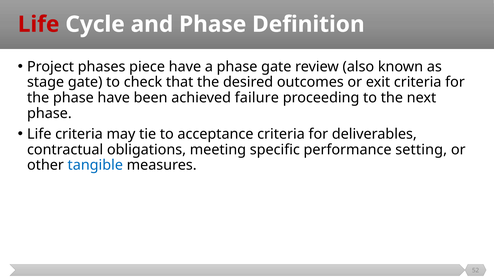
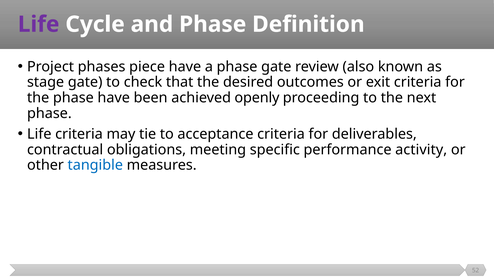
Life at (39, 24) colour: red -> purple
failure: failure -> openly
setting: setting -> activity
